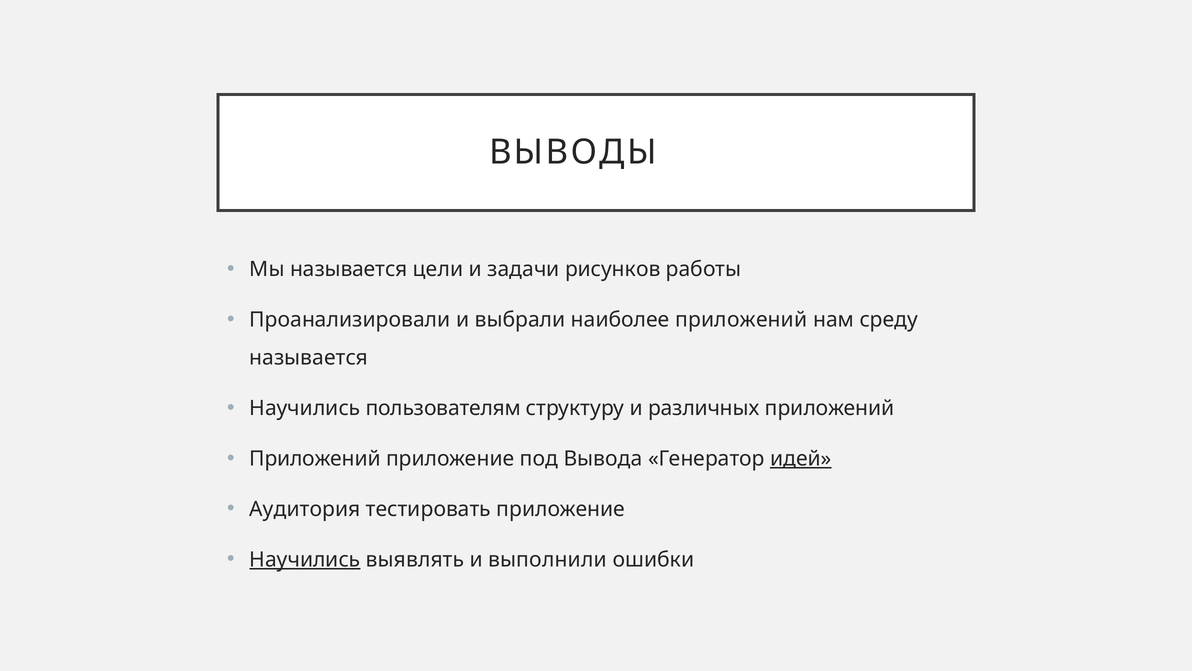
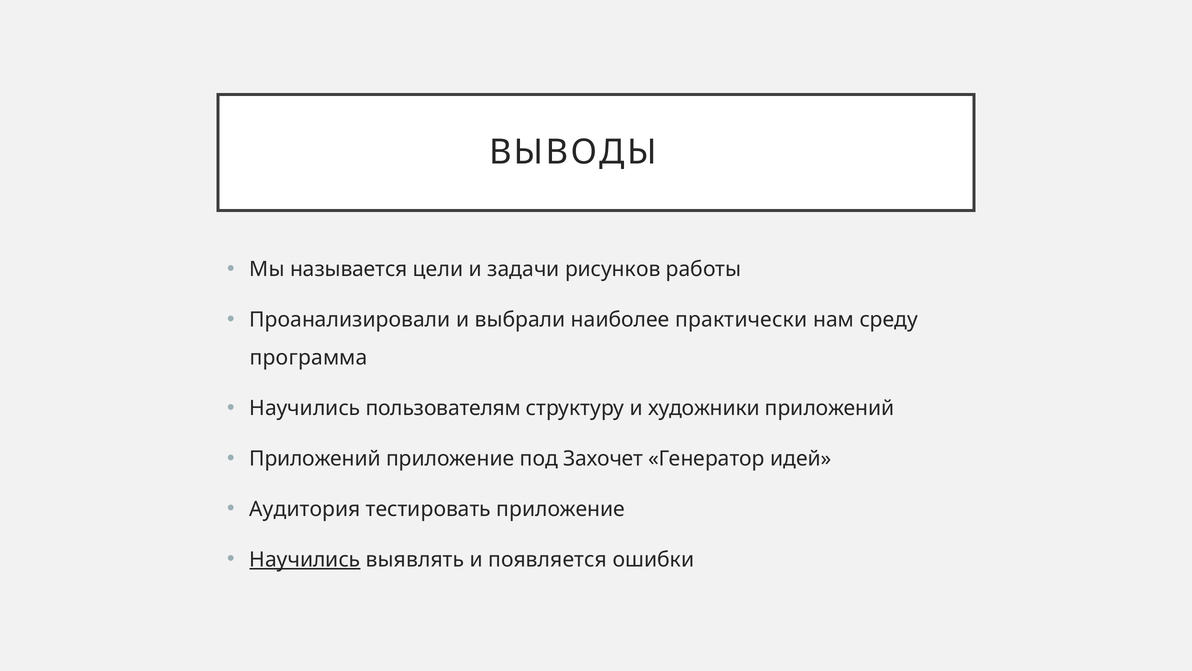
наиболее приложений: приложений -> практически
называется at (309, 357): называется -> программа
различных: различных -> художники
Вывода: Вывода -> Захочет
идей underline: present -> none
выполнили: выполнили -> появляется
